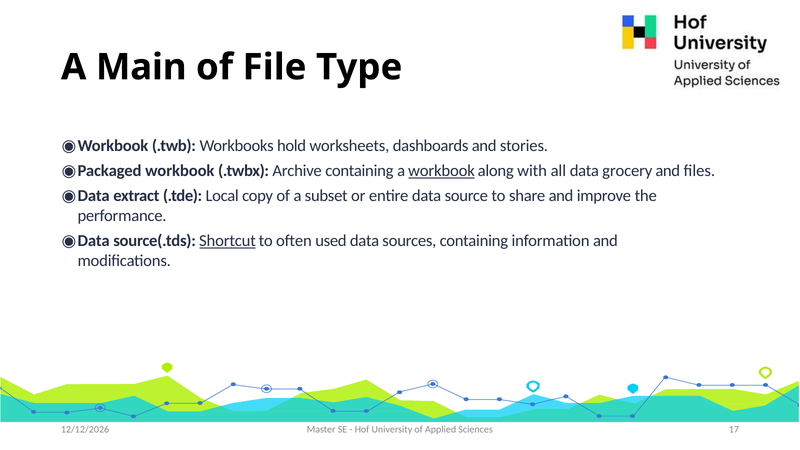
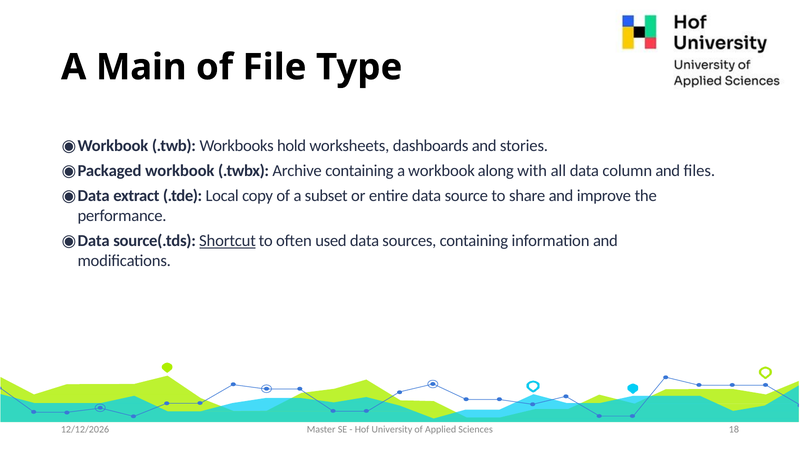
workbook at (441, 171) underline: present -> none
grocery: grocery -> column
17: 17 -> 18
